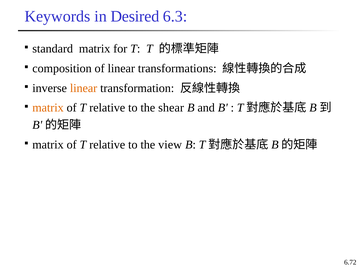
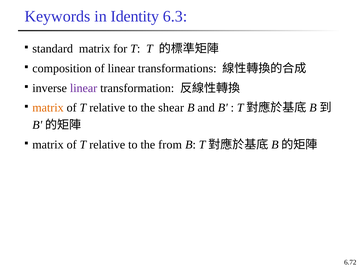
Desired: Desired -> Identity
linear at (84, 88) colour: orange -> purple
view: view -> from
